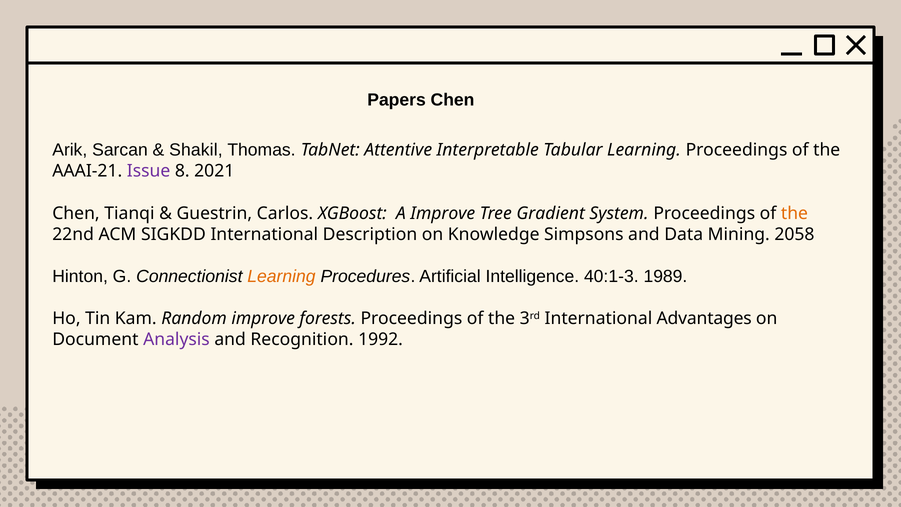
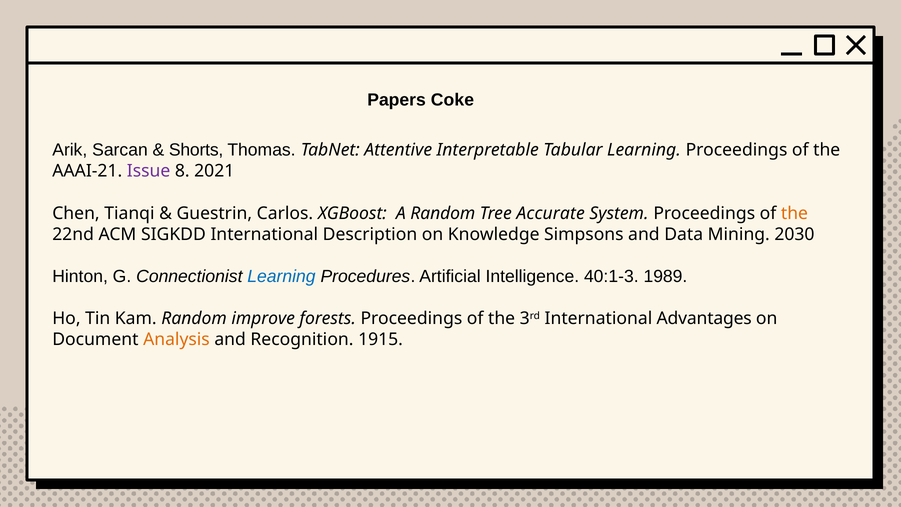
Papers Chen: Chen -> Coke
Shakil: Shakil -> Shorts
A Improve: Improve -> Random
Gradient: Gradient -> Accurate
2058: 2058 -> 2030
Learning at (281, 276) colour: orange -> blue
Analysis colour: purple -> orange
1992: 1992 -> 1915
